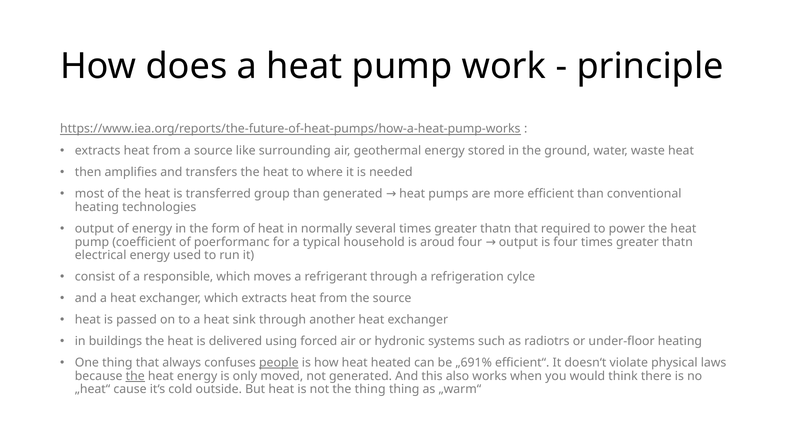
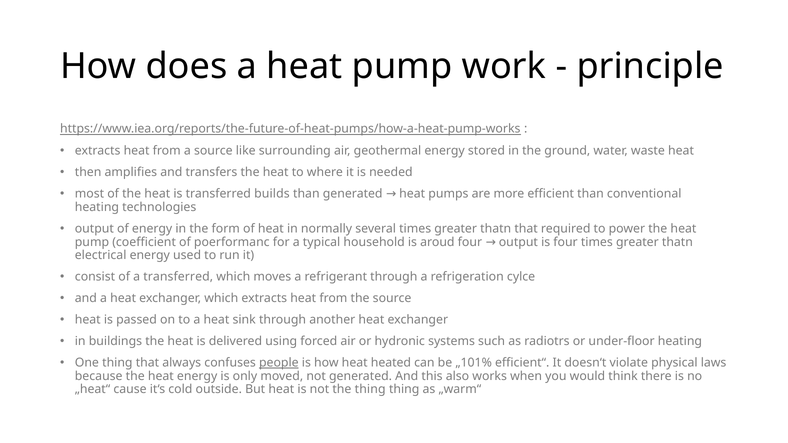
group: group -> builds
a responsible: responsible -> transferred
„691%: „691% -> „101%
the at (135, 376) underline: present -> none
